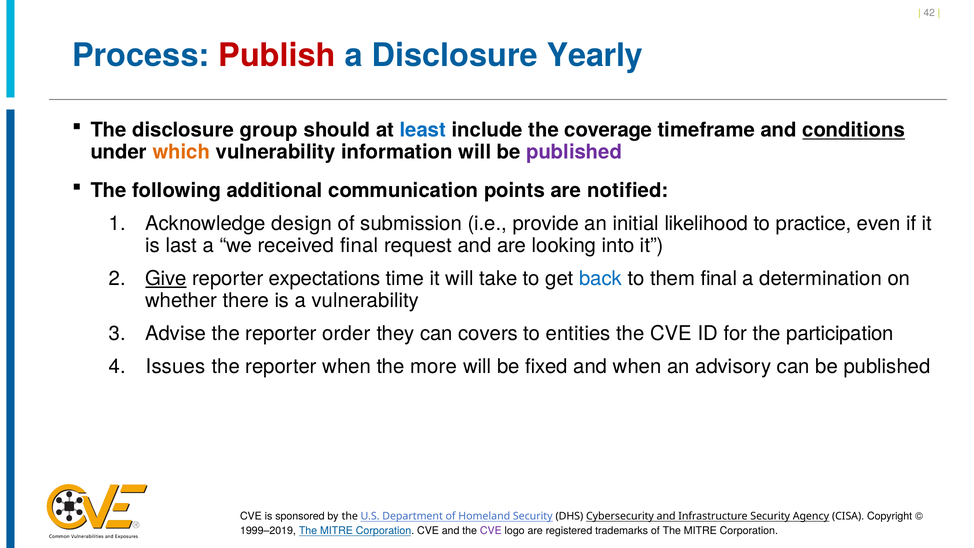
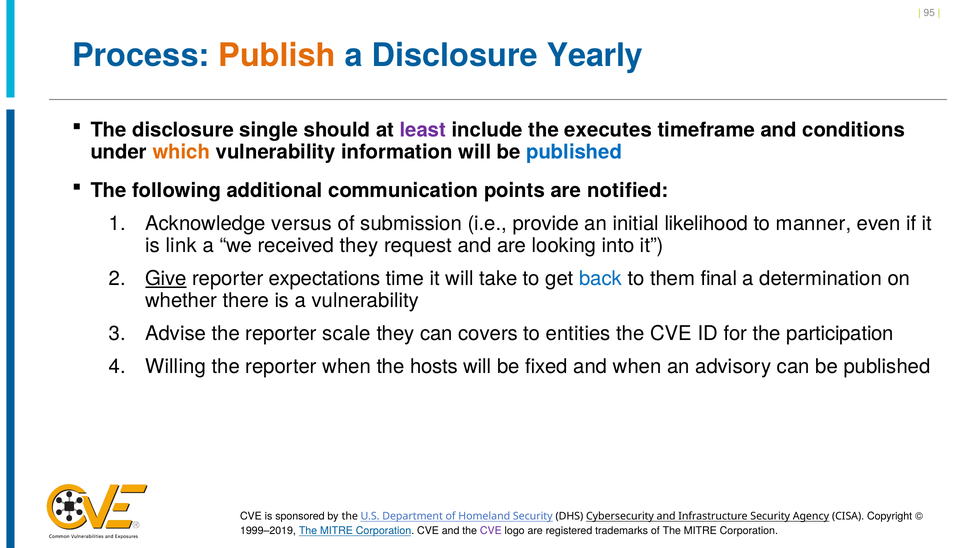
42: 42 -> 95
Publish colour: red -> orange
group: group -> single
least colour: blue -> purple
coverage: coverage -> executes
conditions underline: present -> none
published at (574, 152) colour: purple -> blue
design: design -> versus
practice: practice -> manner
last: last -> link
received final: final -> they
order: order -> scale
Issues: Issues -> Willing
more: more -> hosts
